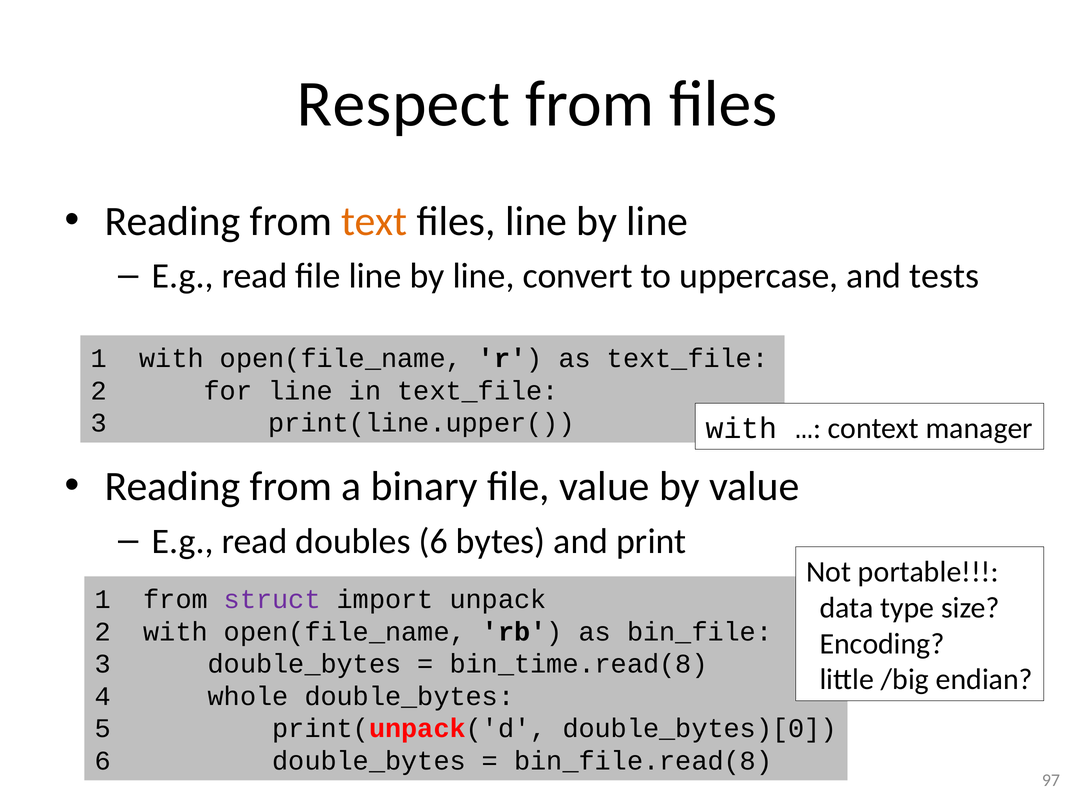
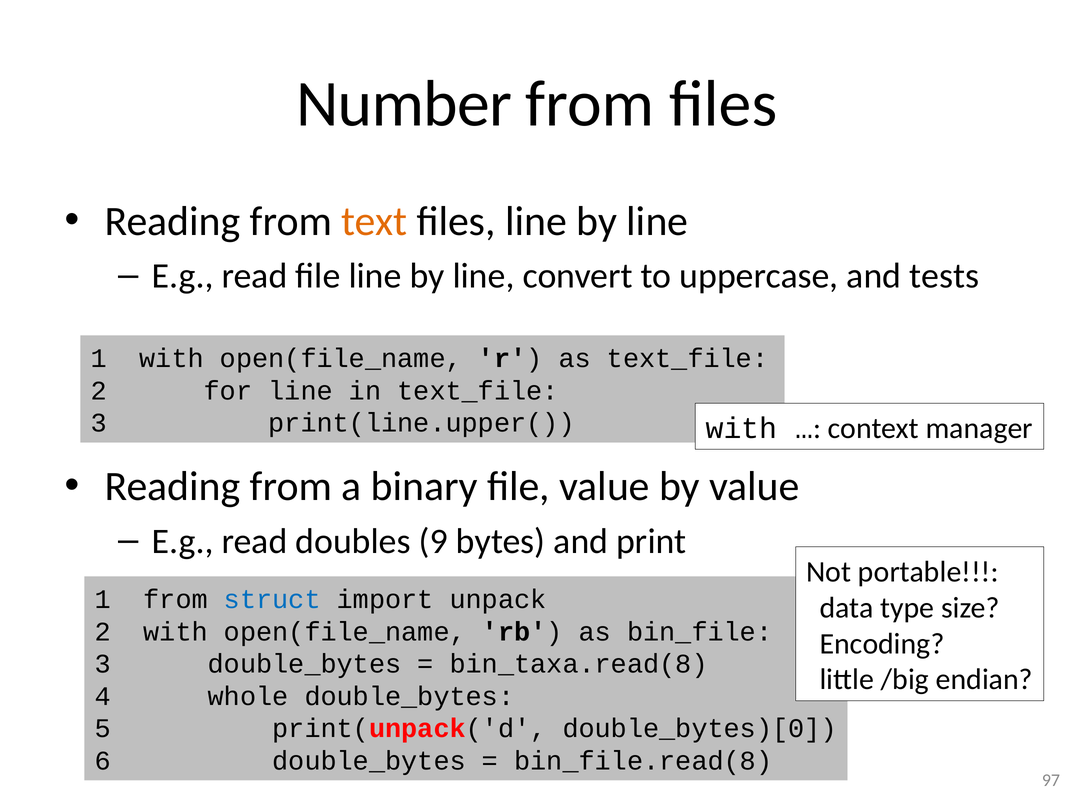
Respect: Respect -> Number
doubles 6: 6 -> 9
struct colour: purple -> blue
bin_time.read(8: bin_time.read(8 -> bin_taxa.read(8
